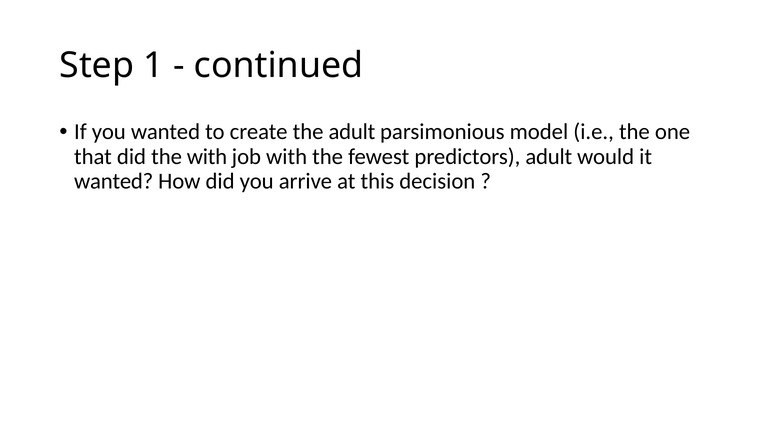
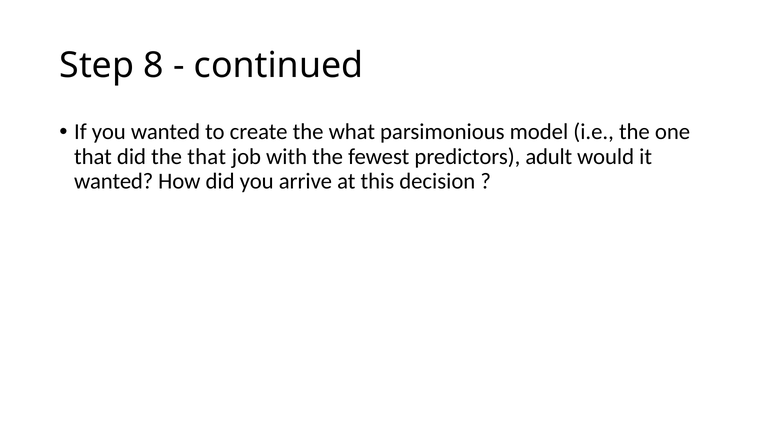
1: 1 -> 8
the adult: adult -> what
the with: with -> that
